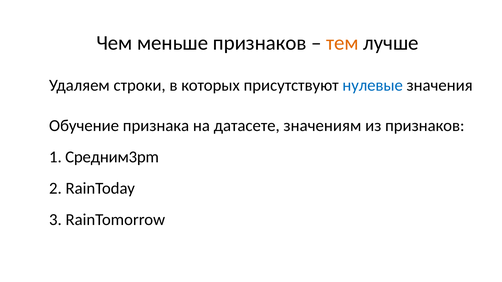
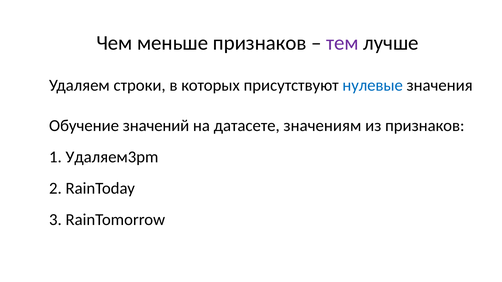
тем colour: orange -> purple
признака: признака -> значений
Средним3pm: Средним3pm -> Удаляем3pm
